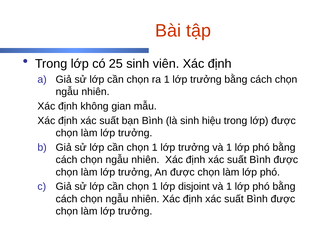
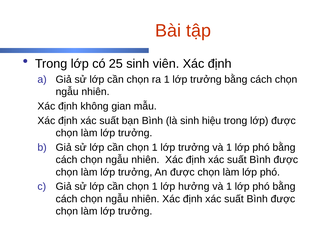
disjoint: disjoint -> hưởng
